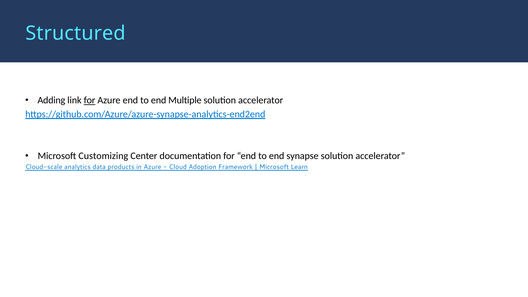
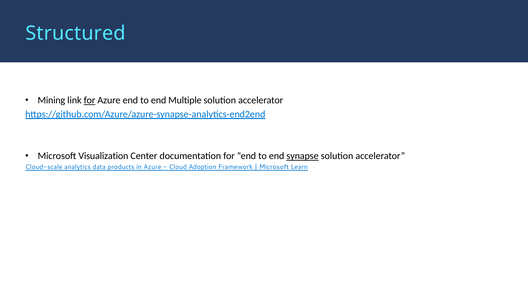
Adding: Adding -> Mining
Customizing: Customizing -> Visualization
synapse underline: none -> present
